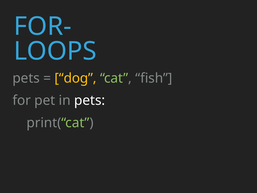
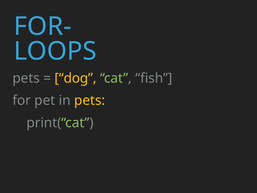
pets at (90, 100) colour: white -> yellow
